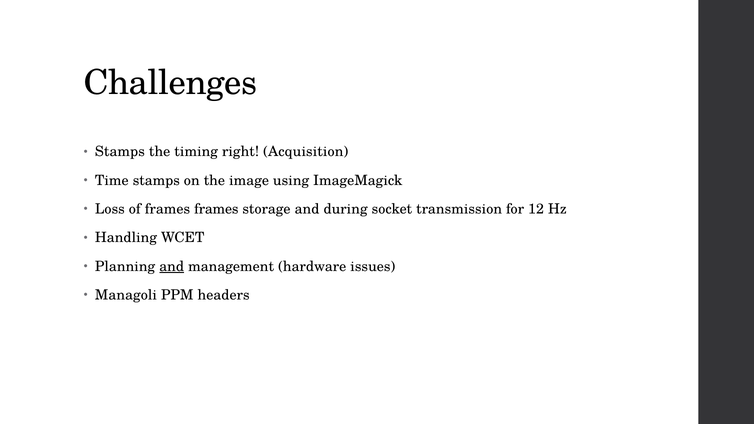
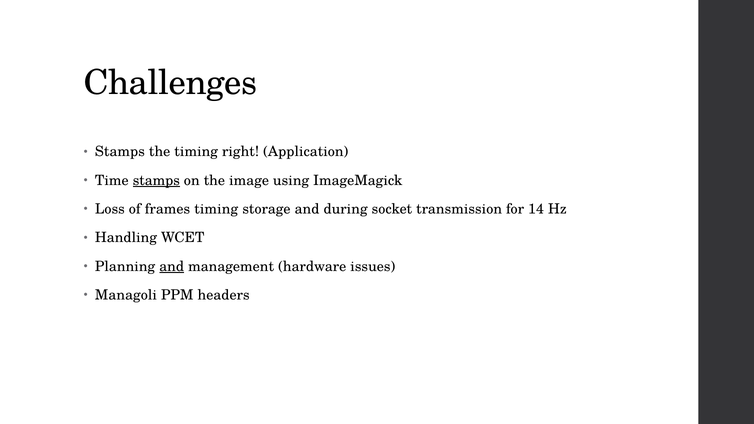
Acquisition: Acquisition -> Application
stamps at (156, 180) underline: none -> present
frames frames: frames -> timing
12: 12 -> 14
